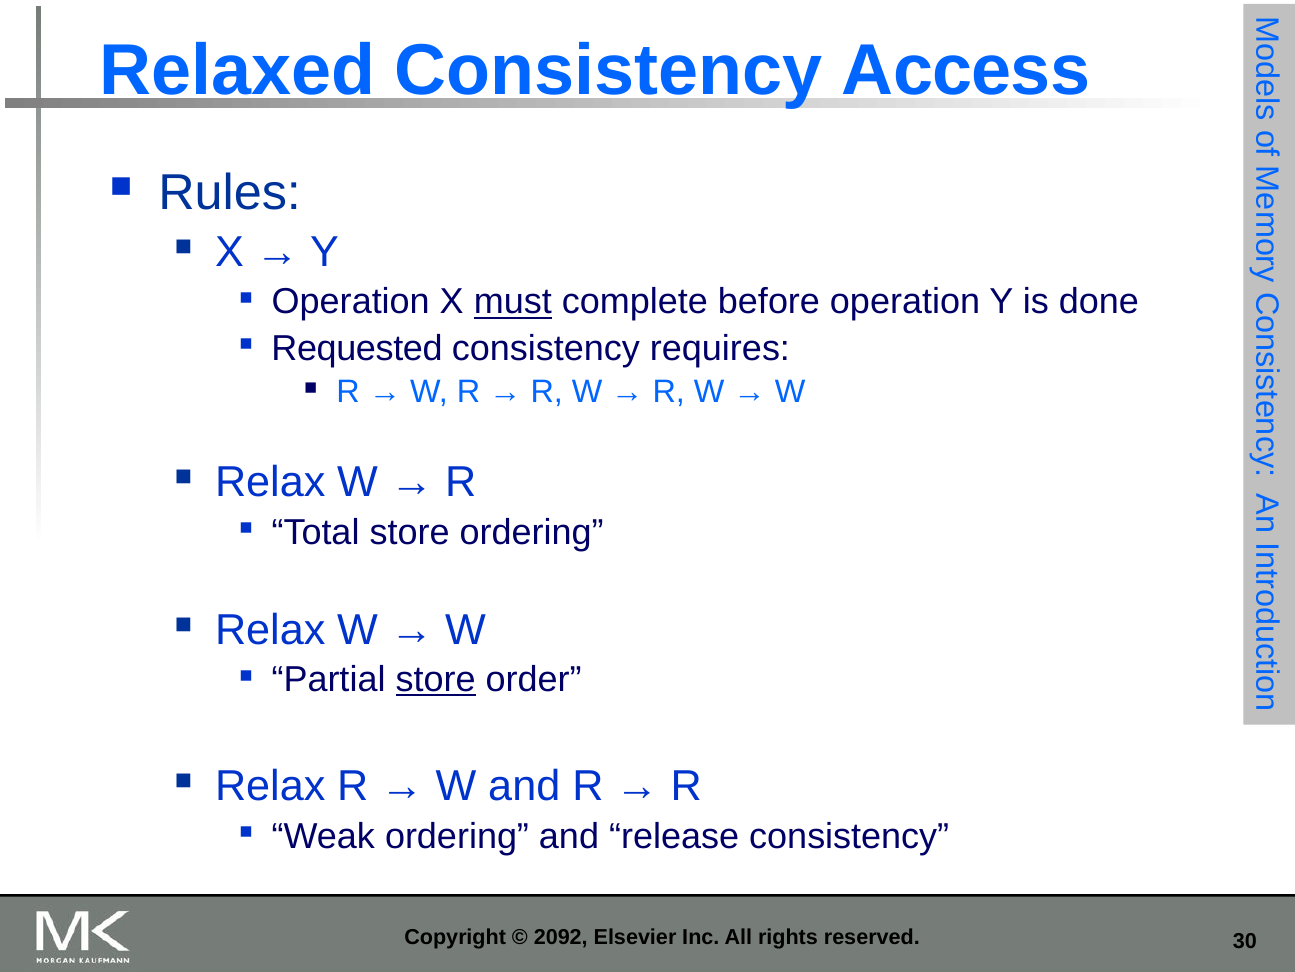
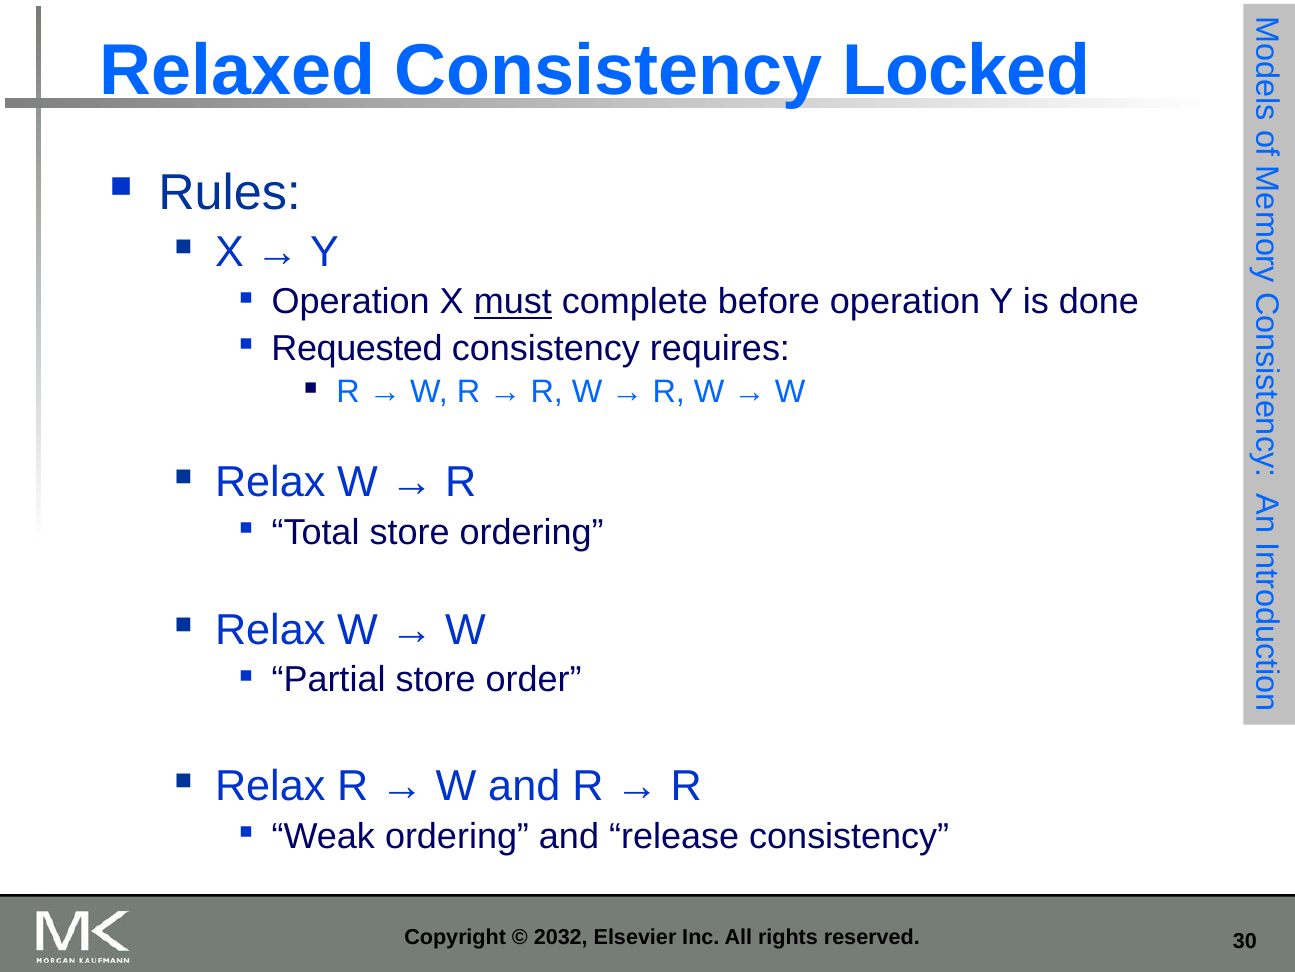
Access: Access -> Locked
store at (436, 679) underline: present -> none
2092: 2092 -> 2032
